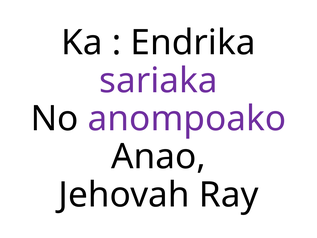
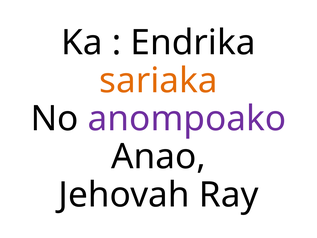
sariaka colour: purple -> orange
